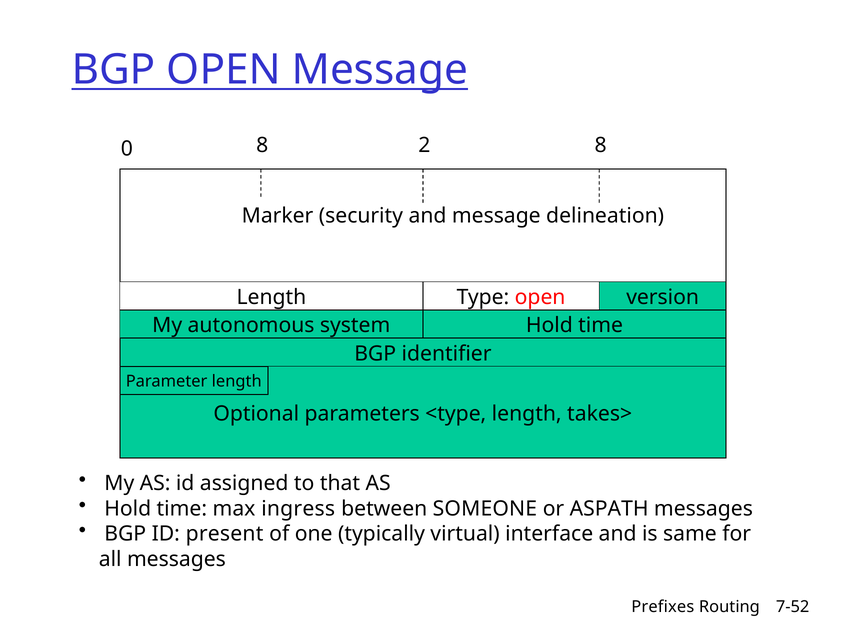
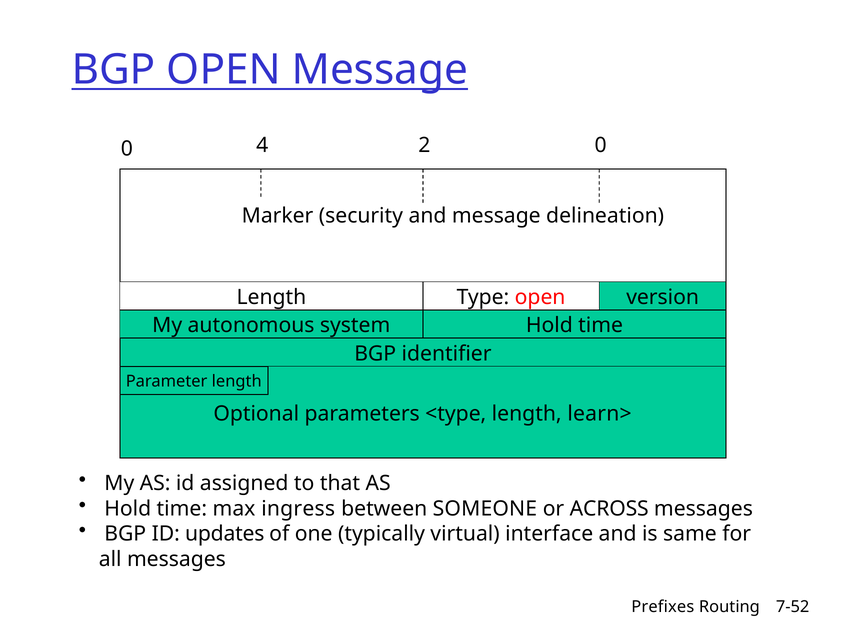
0 8: 8 -> 4
2 8: 8 -> 0
takes>: takes> -> learn>
ASPATH: ASPATH -> ACROSS
present: present -> updates
